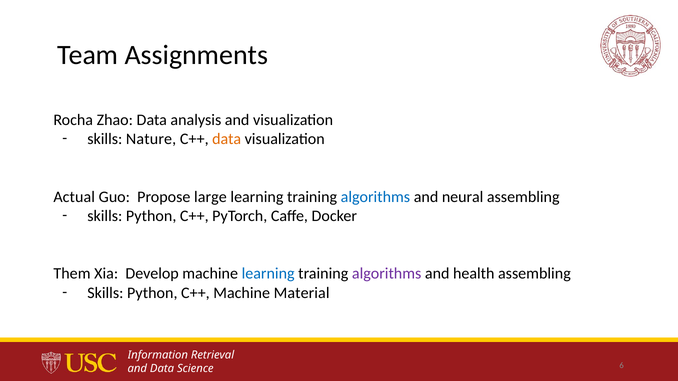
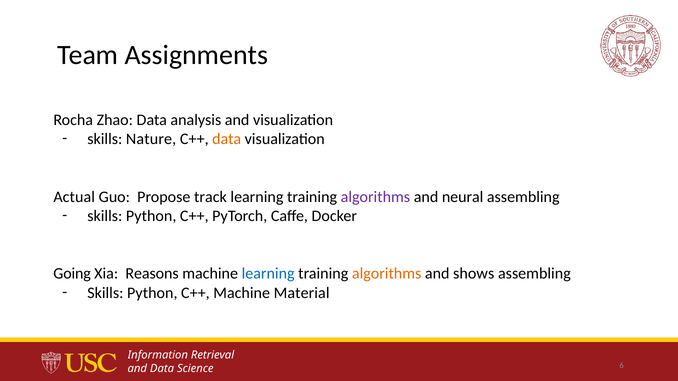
large: large -> track
algorithms at (375, 197) colour: blue -> purple
Them: Them -> Going
Develop: Develop -> Reasons
algorithms at (387, 274) colour: purple -> orange
health: health -> shows
